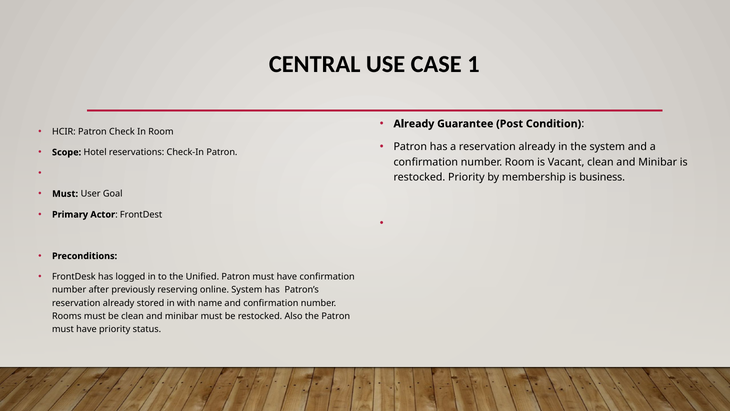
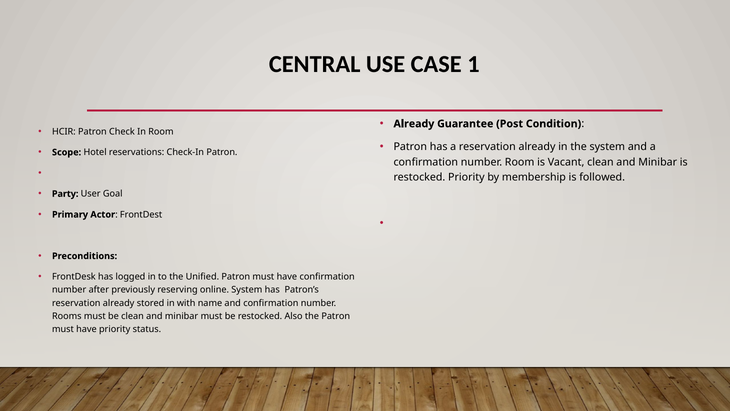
business: business -> followed
Must at (65, 194): Must -> Party
